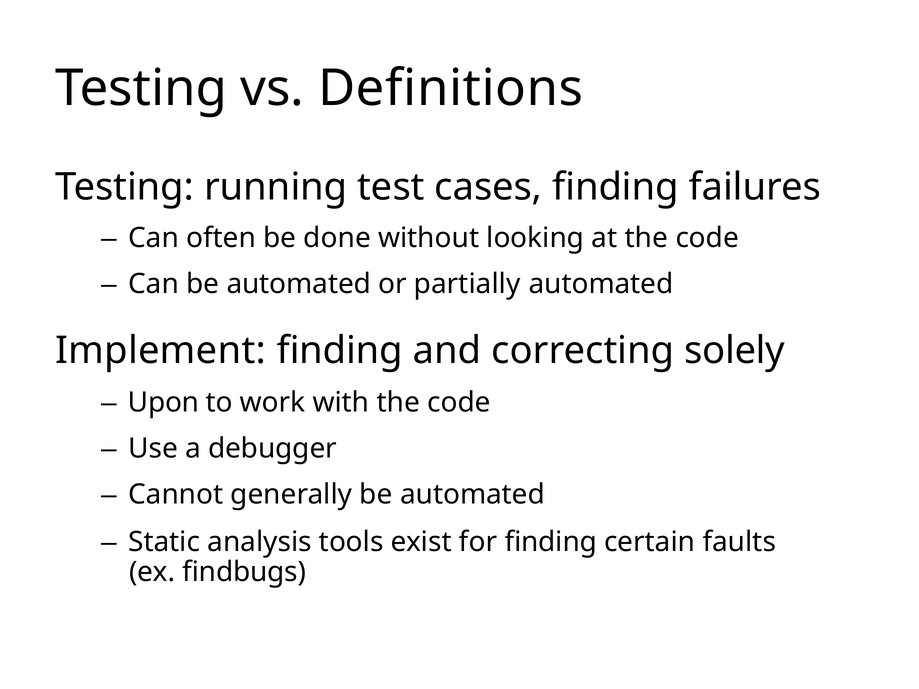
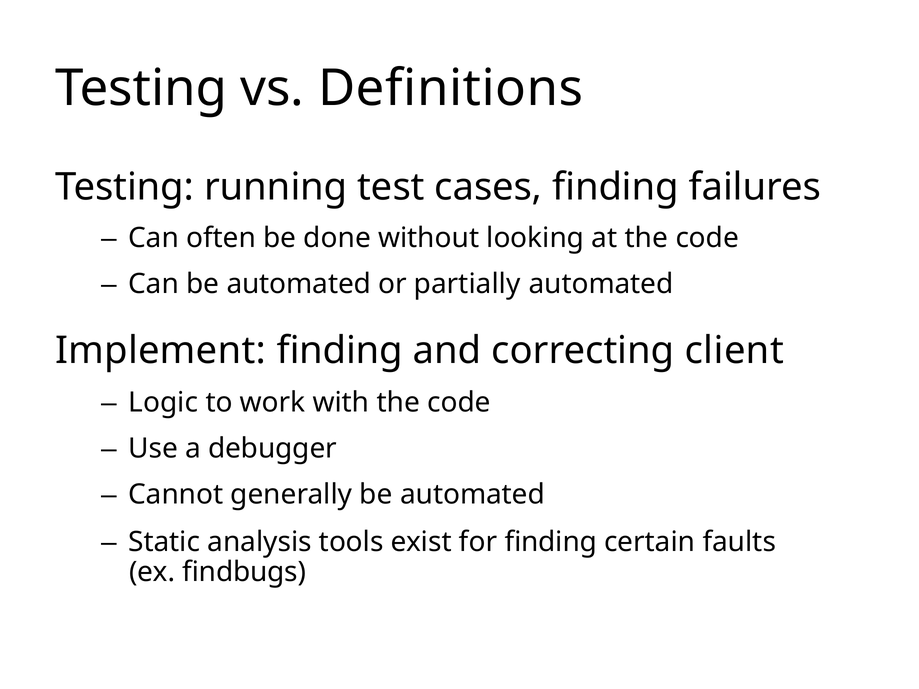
solely: solely -> client
Upon: Upon -> Logic
